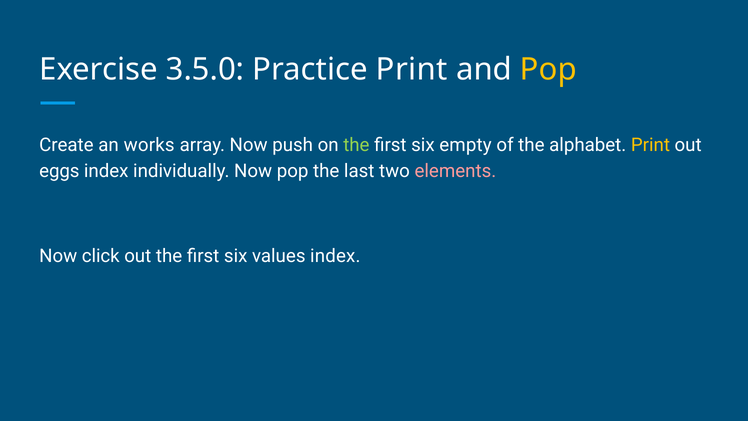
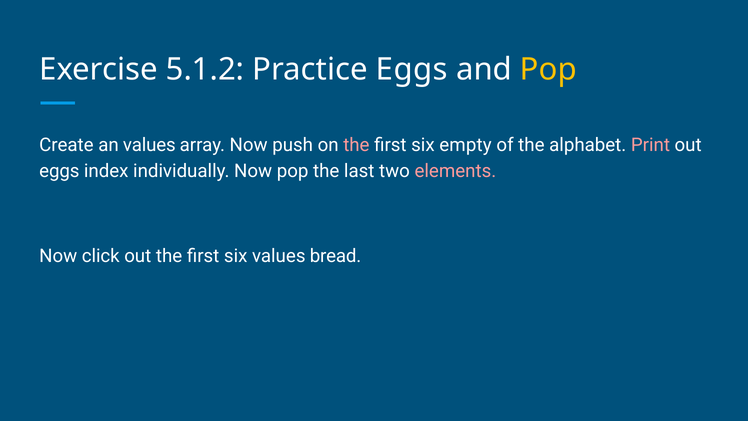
3.5.0: 3.5.0 -> 5.1.2
Practice Print: Print -> Eggs
an works: works -> values
the at (356, 145) colour: light green -> pink
Print at (650, 145) colour: yellow -> pink
values index: index -> bread
